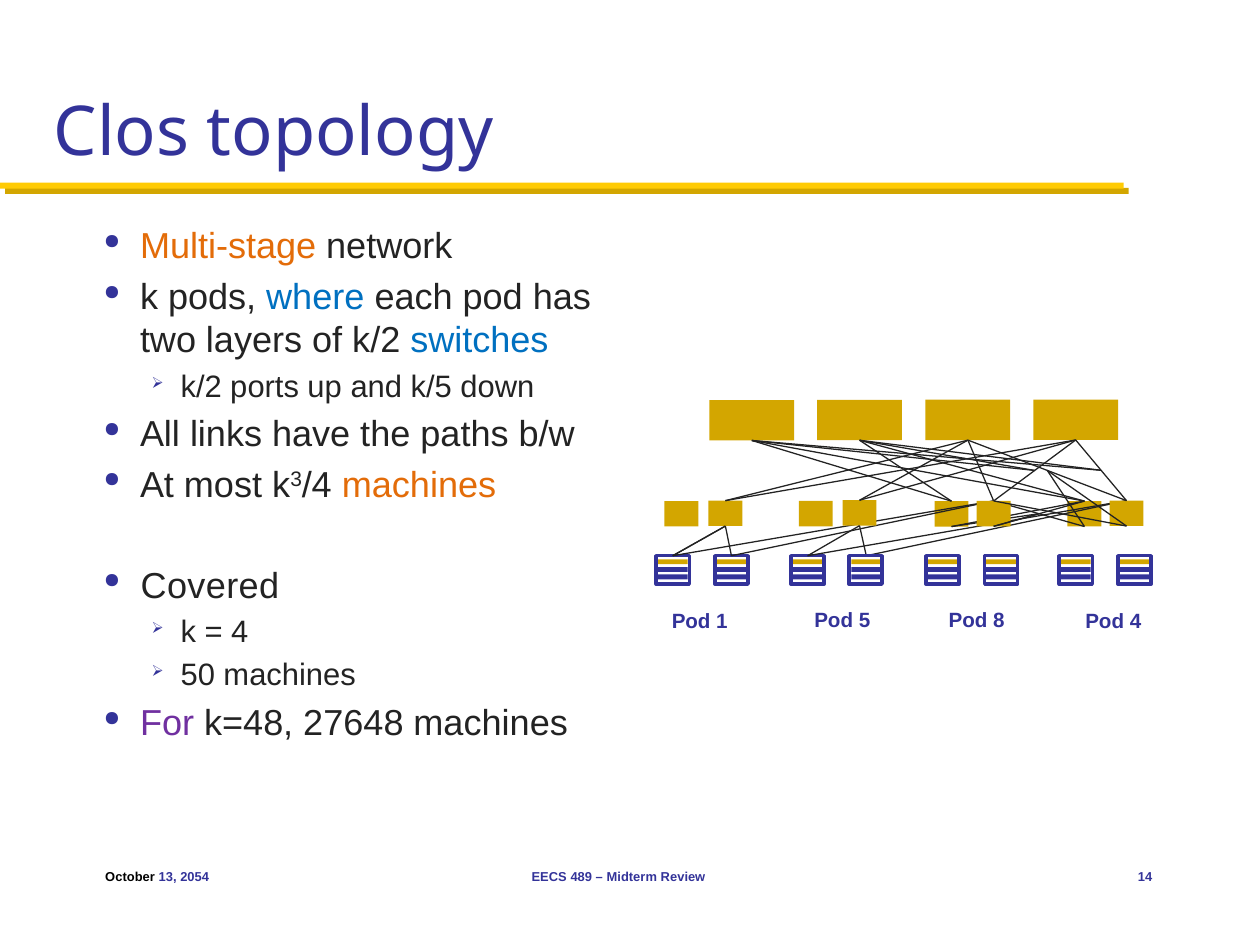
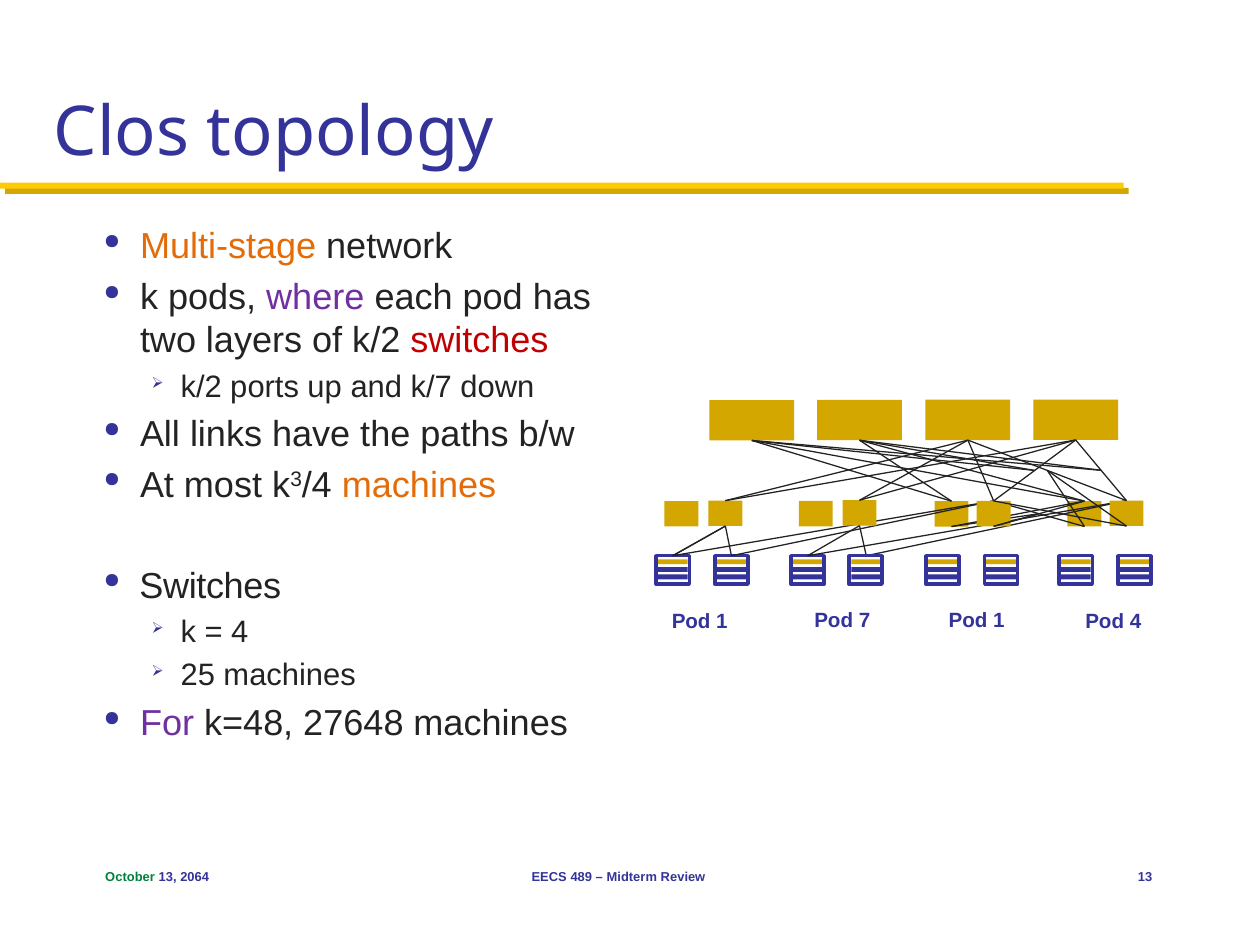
where colour: blue -> purple
switches at (479, 341) colour: blue -> red
k/5: k/5 -> k/7
Covered at (210, 586): Covered -> Switches
5: 5 -> 7
8 at (999, 621): 8 -> 1
50: 50 -> 25
October colour: black -> green
2054: 2054 -> 2064
Review 14: 14 -> 13
